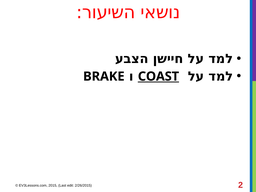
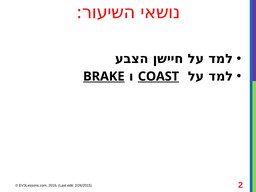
BRAKE underline: none -> present
